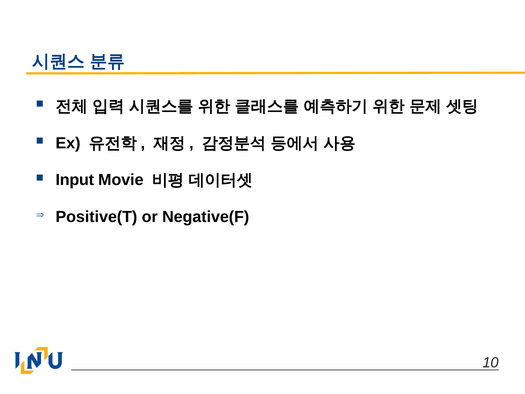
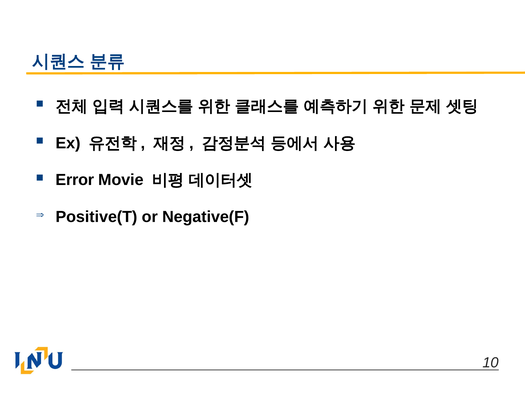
Input: Input -> Error
